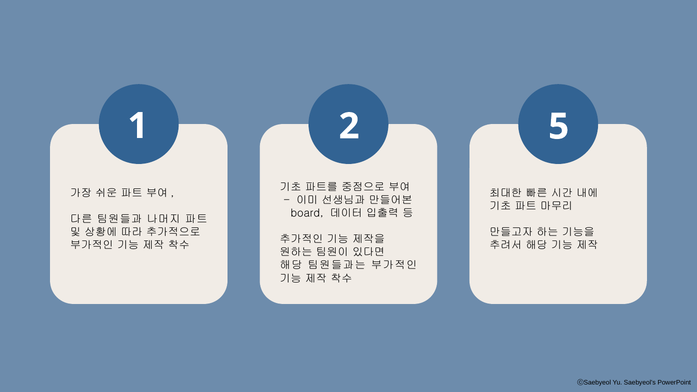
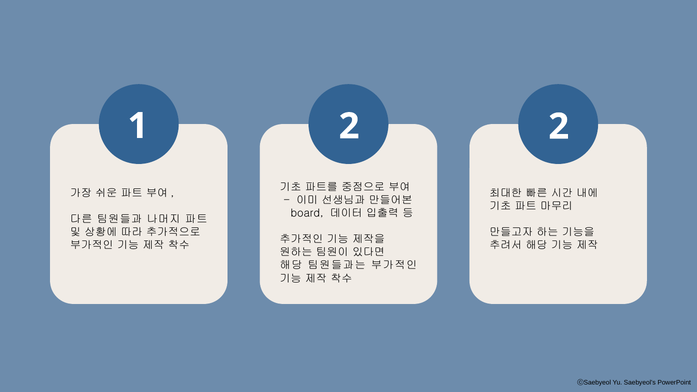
2 5: 5 -> 2
